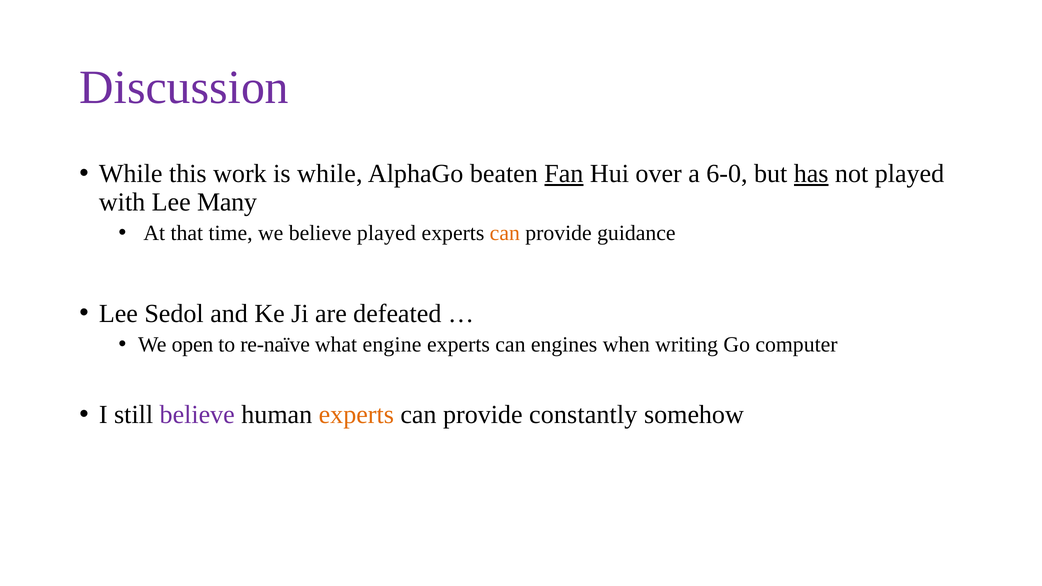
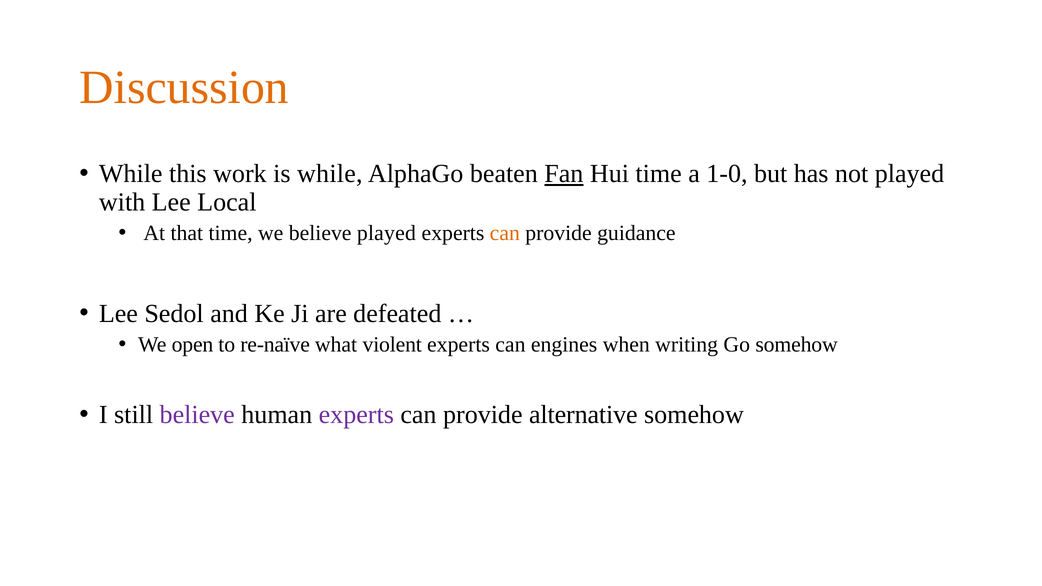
Discussion colour: purple -> orange
Hui over: over -> time
6-0: 6-0 -> 1-0
has underline: present -> none
Many: Many -> Local
engine: engine -> violent
Go computer: computer -> somehow
experts at (356, 415) colour: orange -> purple
constantly: constantly -> alternative
